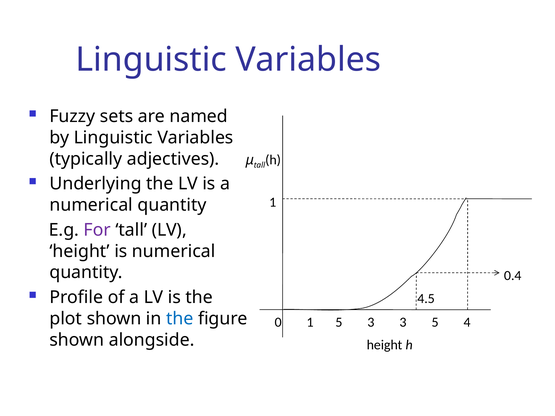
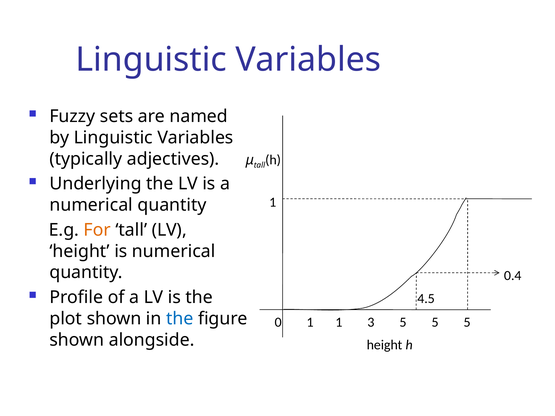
For colour: purple -> orange
1 5: 5 -> 1
3 3: 3 -> 5
4 at (467, 323): 4 -> 5
